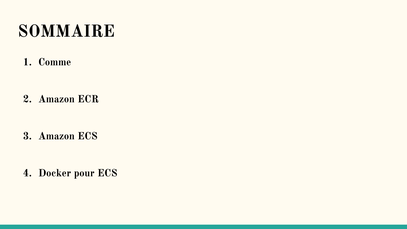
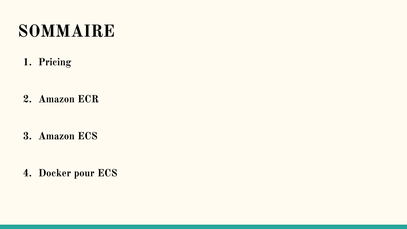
Comme: Comme -> Pricing
